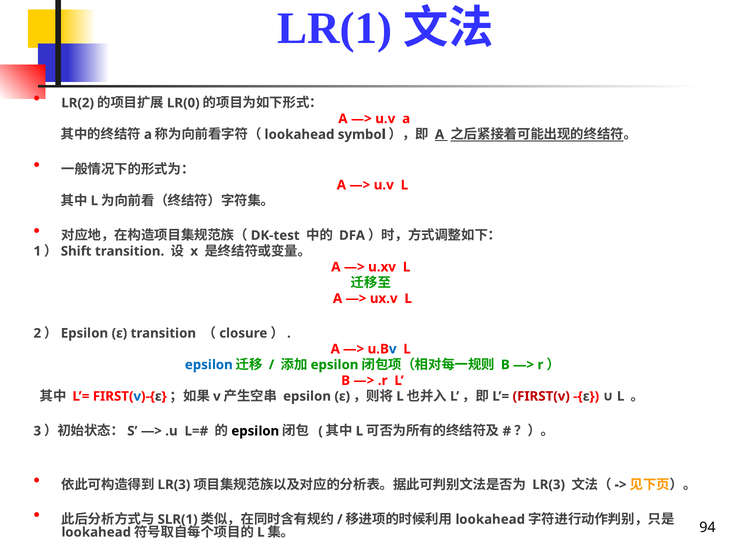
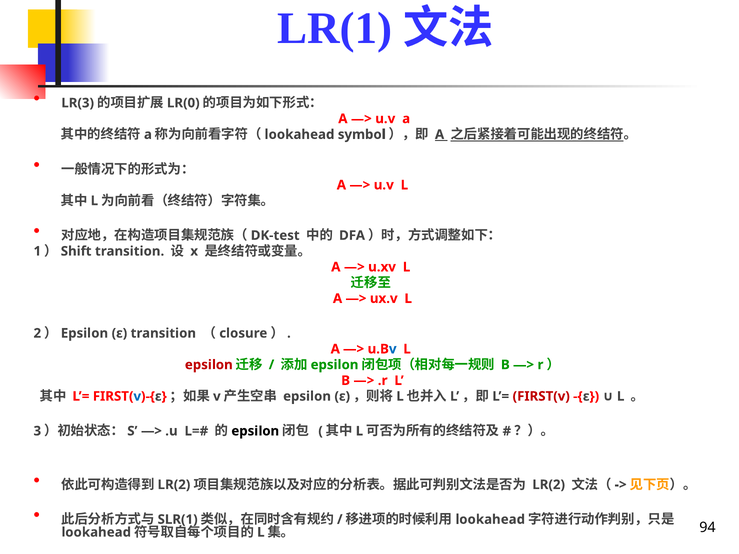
LR(2: LR(2 -> LR(3
epsilon at (209, 365) colour: blue -> red
LR(3 at (174, 485): LR(3 -> LR(2
LR(3 at (549, 485): LR(3 -> LR(2
